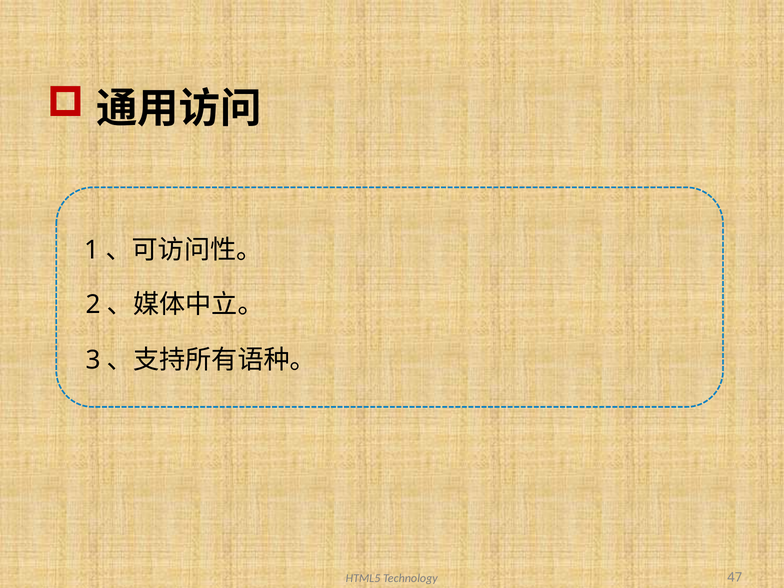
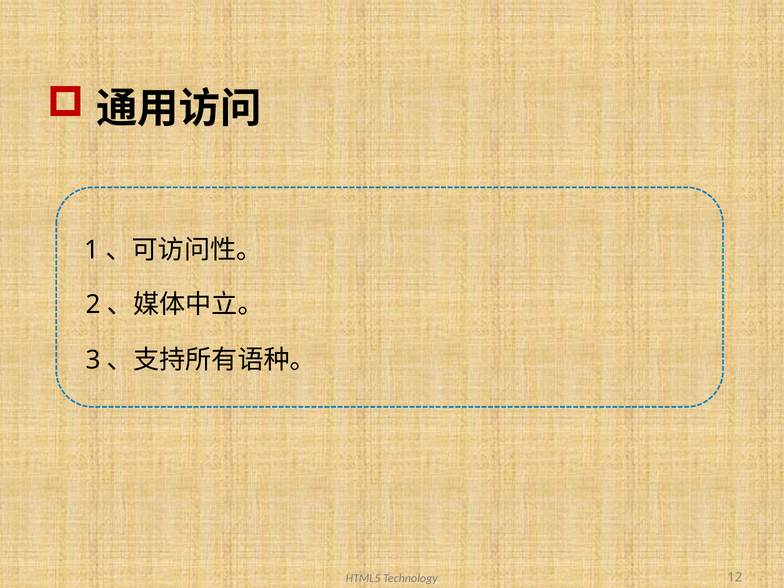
47: 47 -> 12
